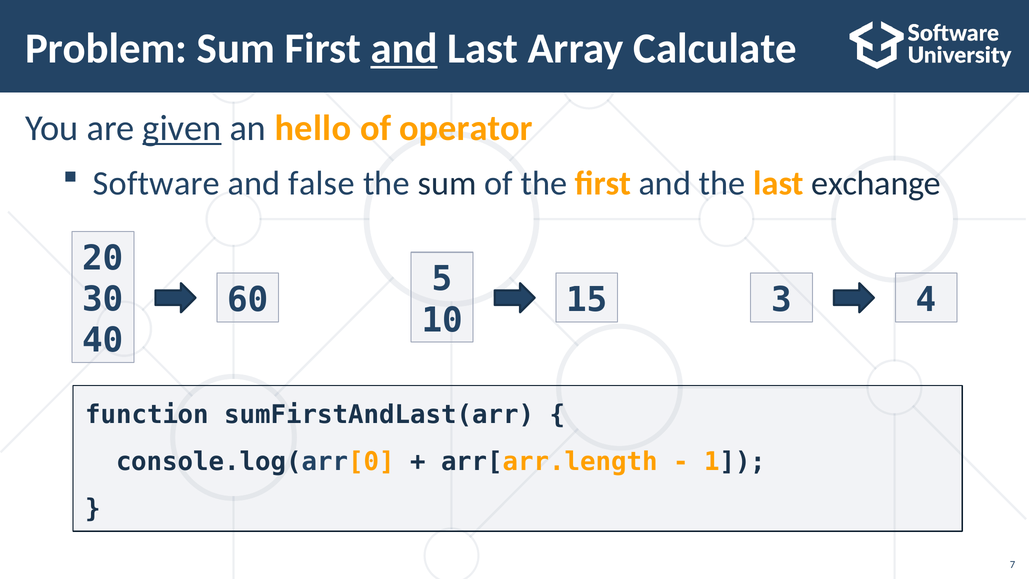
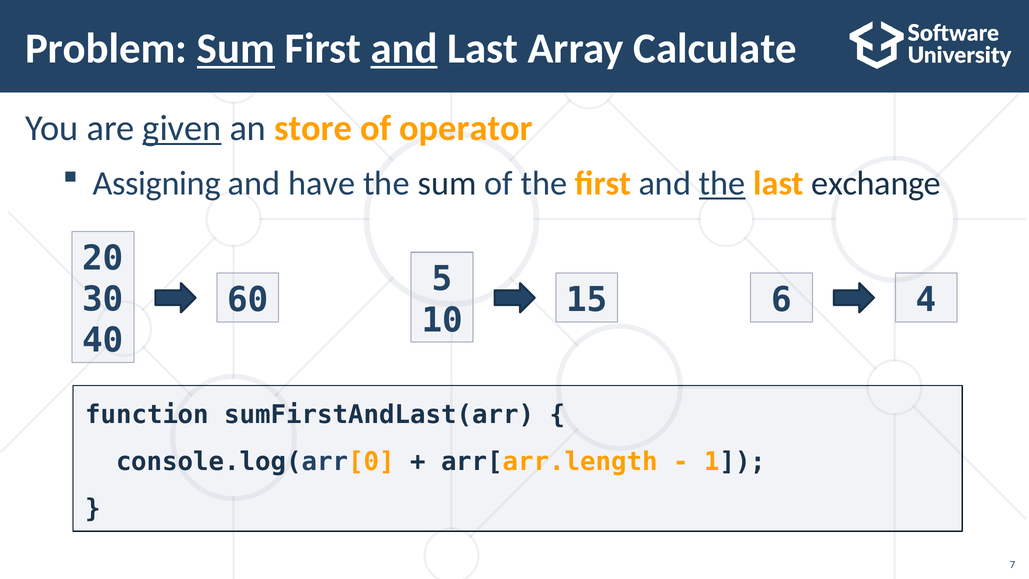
Sum at (236, 49) underline: none -> present
hello: hello -> store
Software: Software -> Assigning
false: false -> have
the at (722, 184) underline: none -> present
3: 3 -> 6
